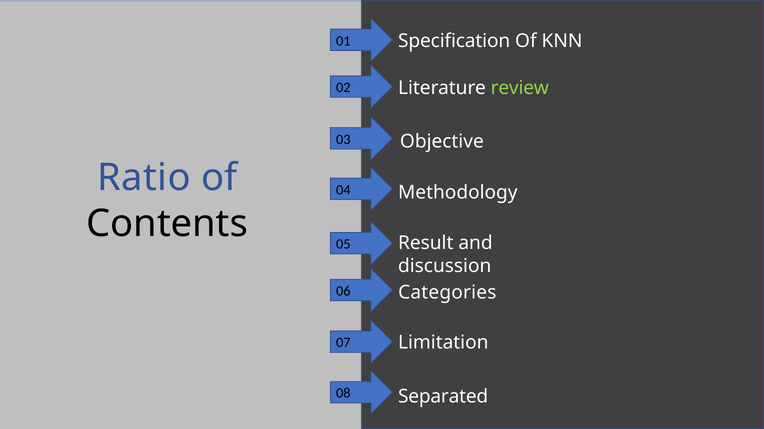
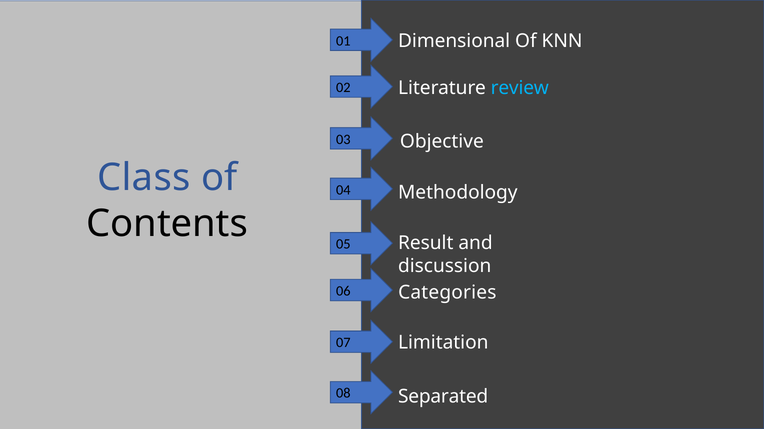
Specification: Specification -> Dimensional
review colour: light green -> light blue
Ratio: Ratio -> Class
